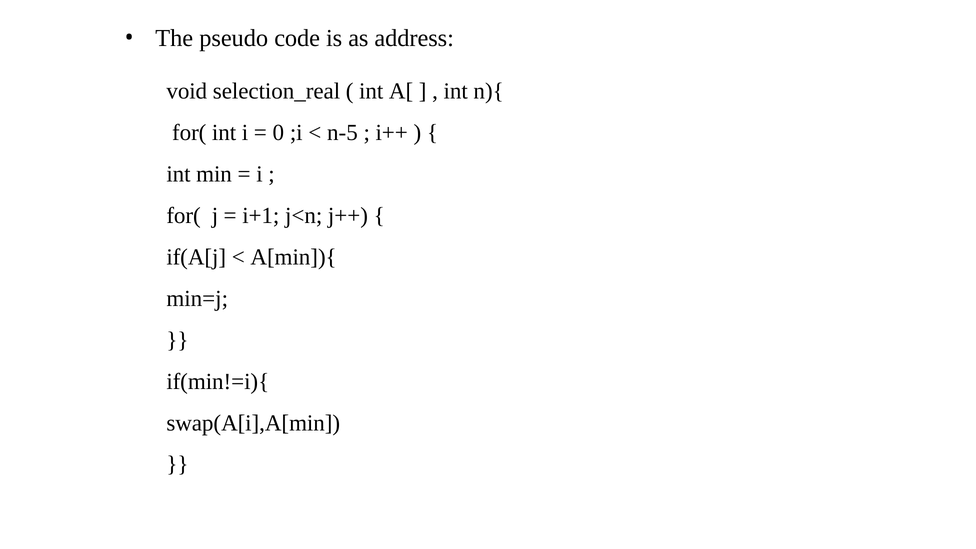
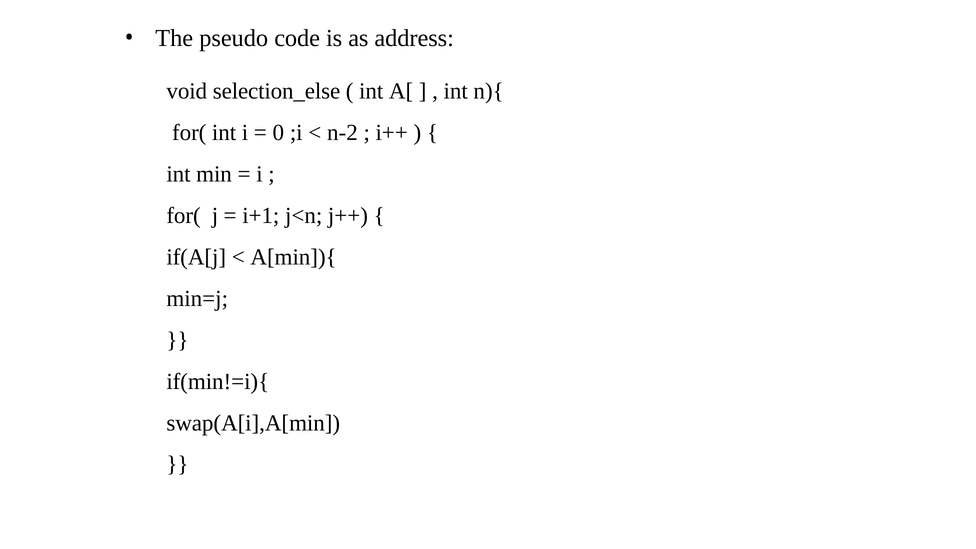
selection_real: selection_real -> selection_else
n-5: n-5 -> n-2
